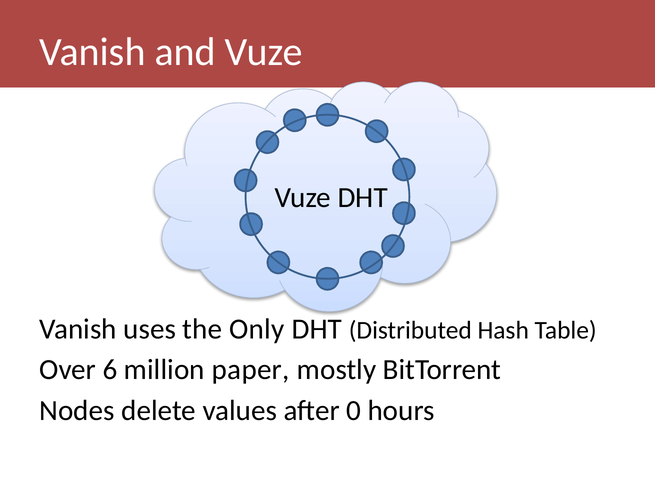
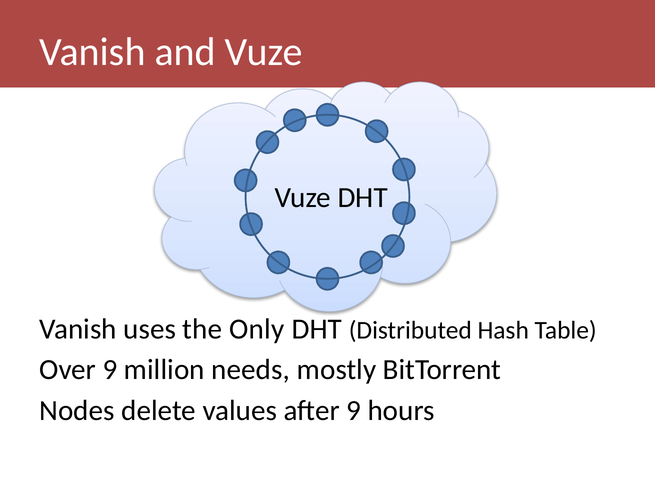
Over 6: 6 -> 9
paper: paper -> needs
after 0: 0 -> 9
